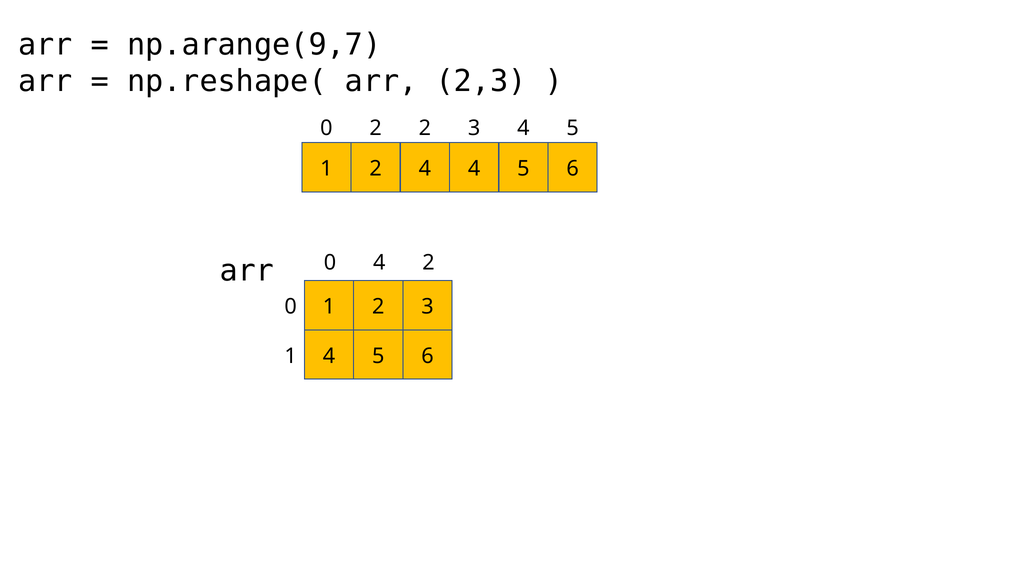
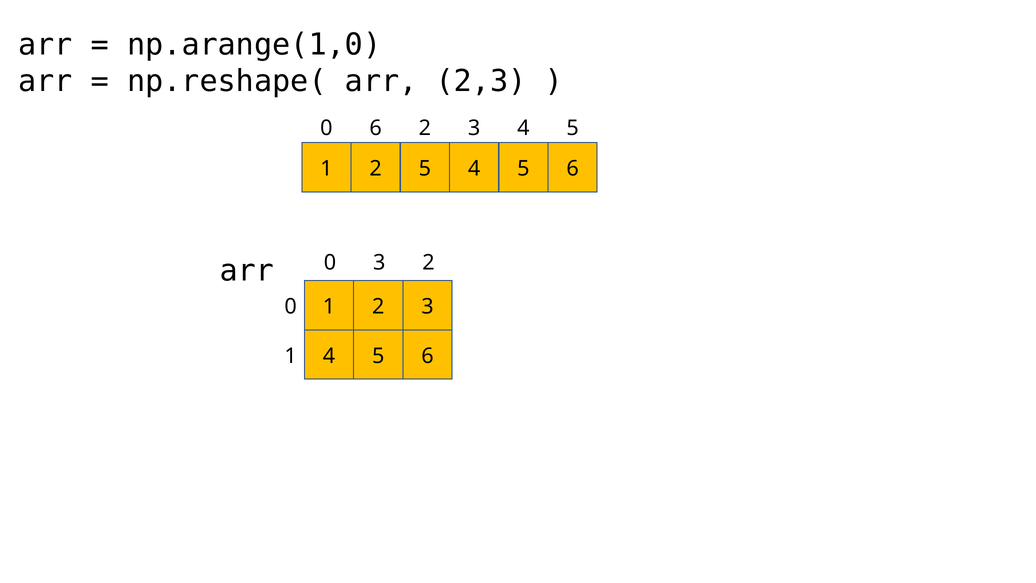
np.arange(9,7: np.arange(9,7 -> np.arange(1,0
0 2: 2 -> 6
2 4: 4 -> 5
0 4: 4 -> 3
